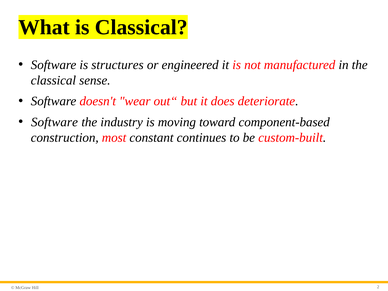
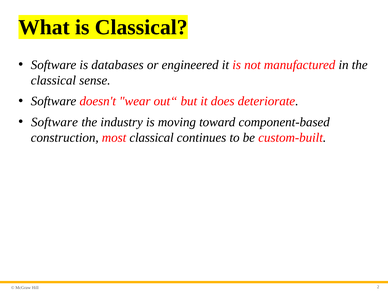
structures: structures -> databases
most constant: constant -> classical
